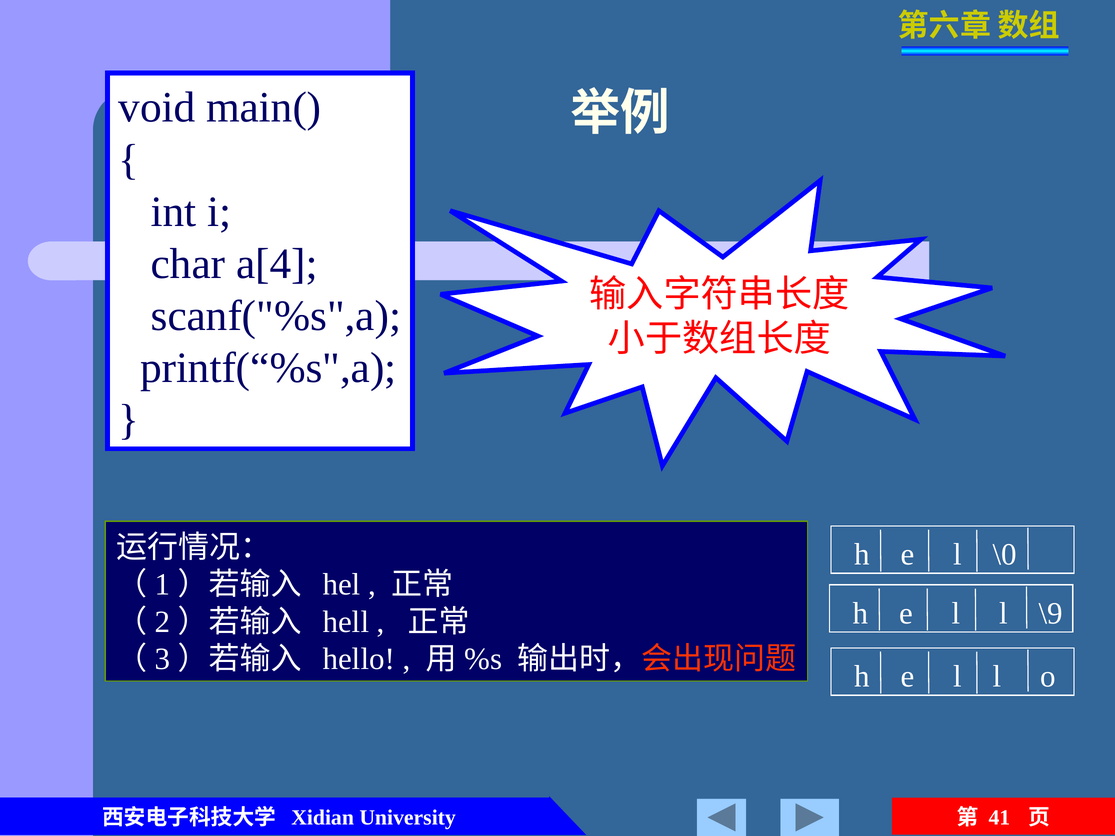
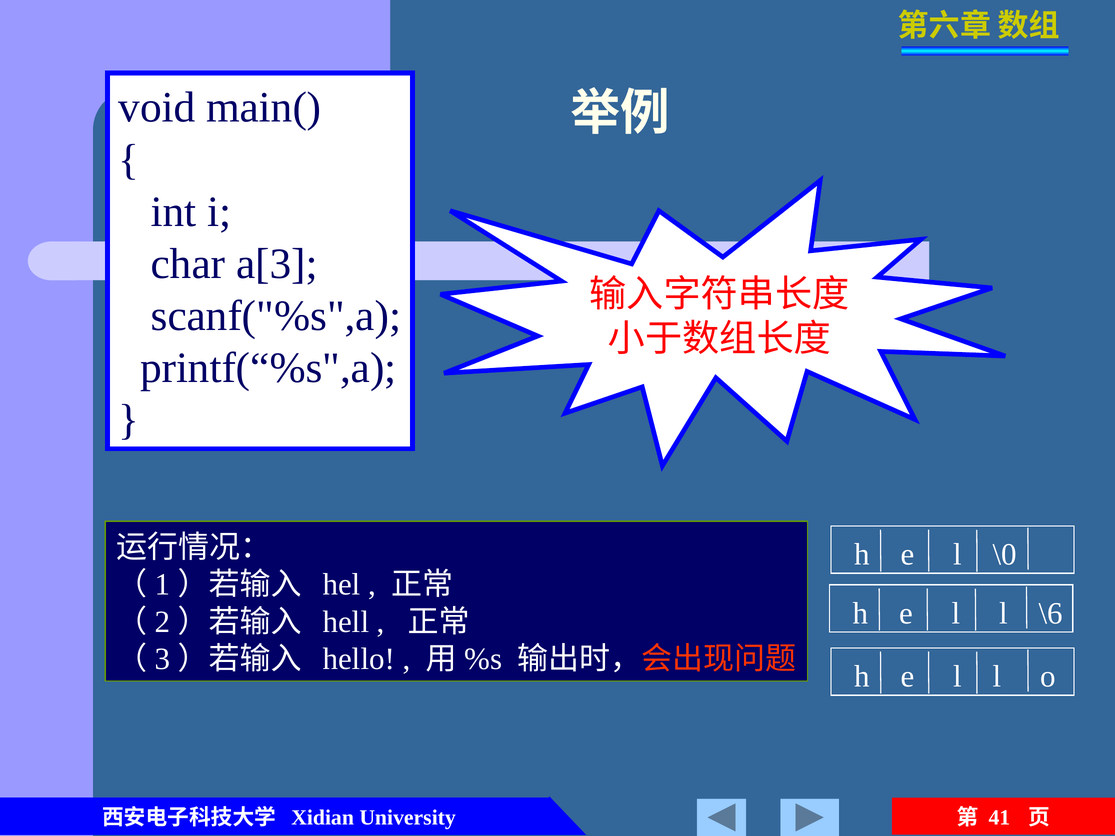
a[4: a[4 -> a[3
\9: \9 -> \6
